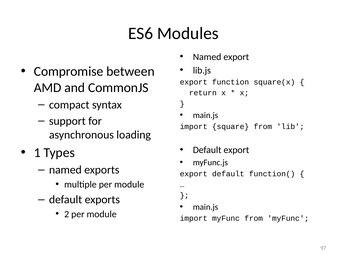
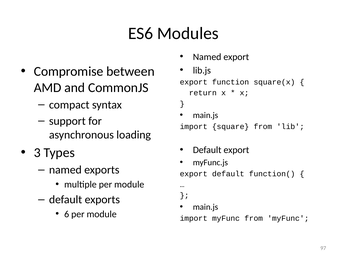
1: 1 -> 3
2: 2 -> 6
